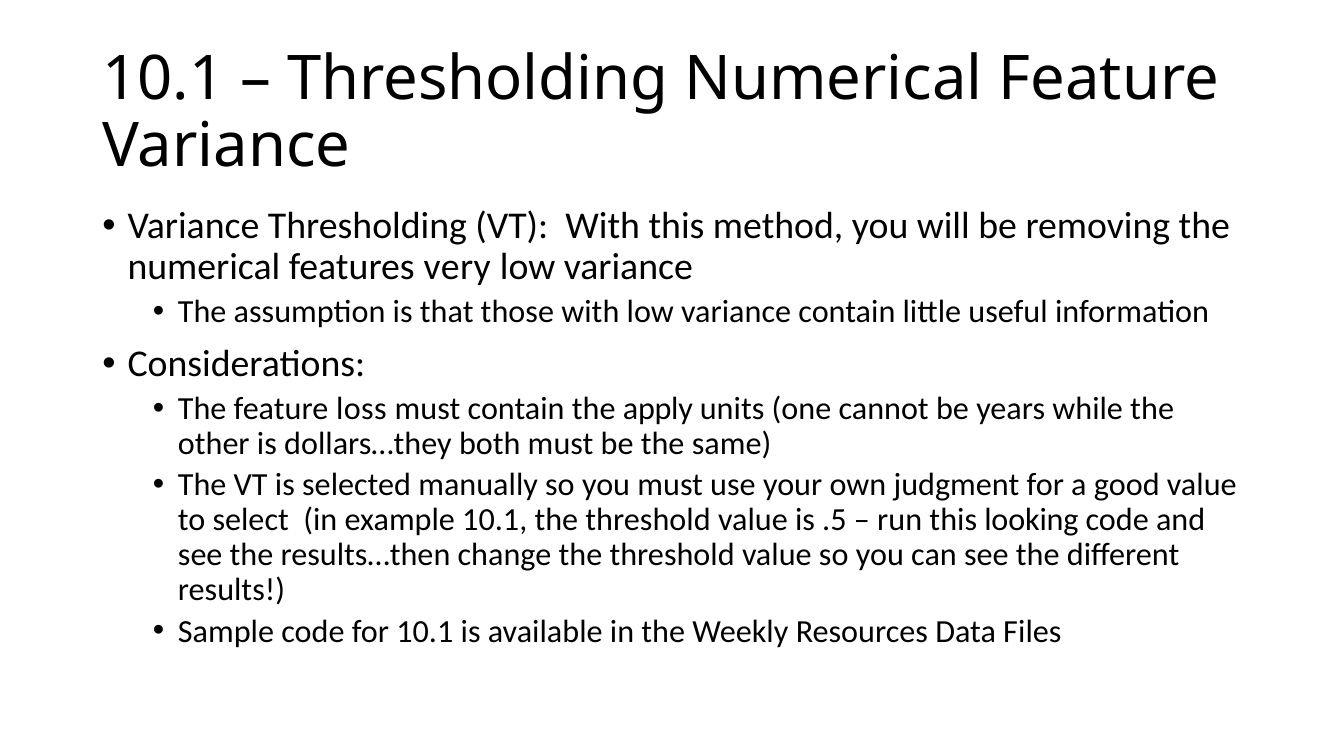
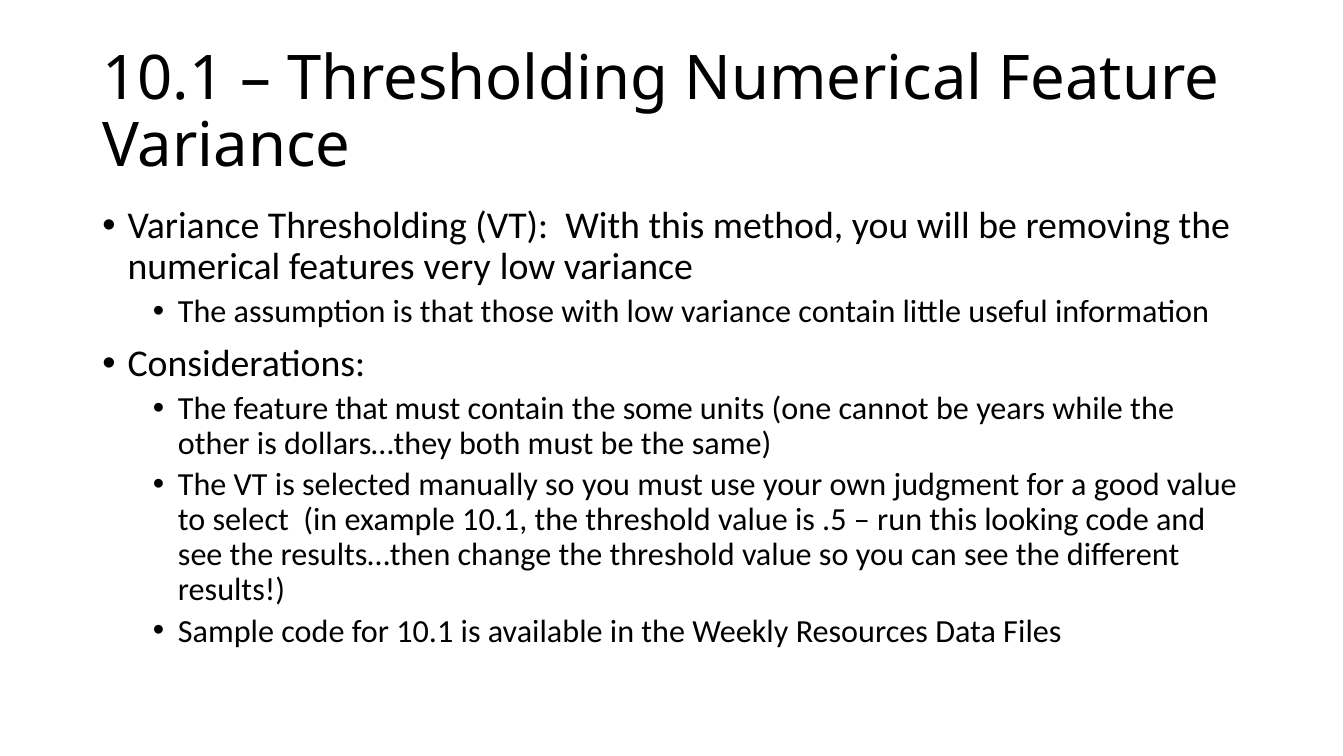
feature loss: loss -> that
apply: apply -> some
